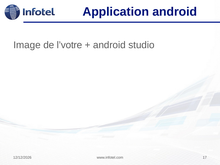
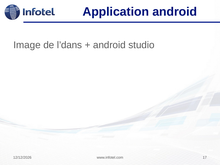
l’votre: l’votre -> l’dans
